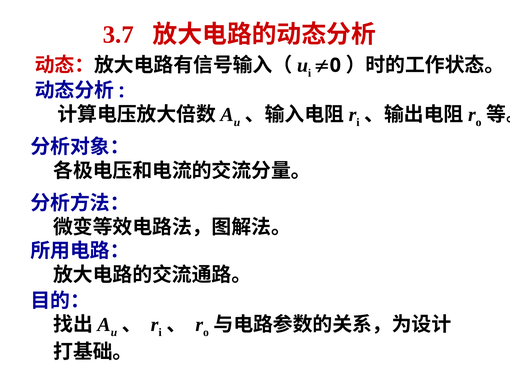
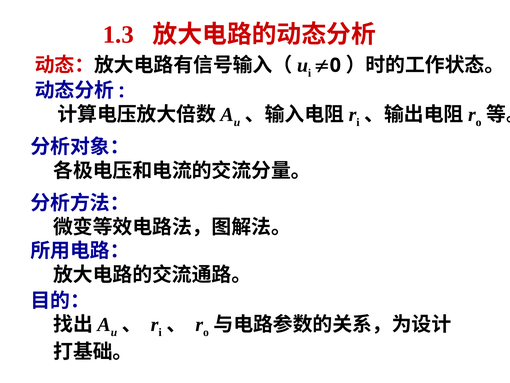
3.7: 3.7 -> 1.3
